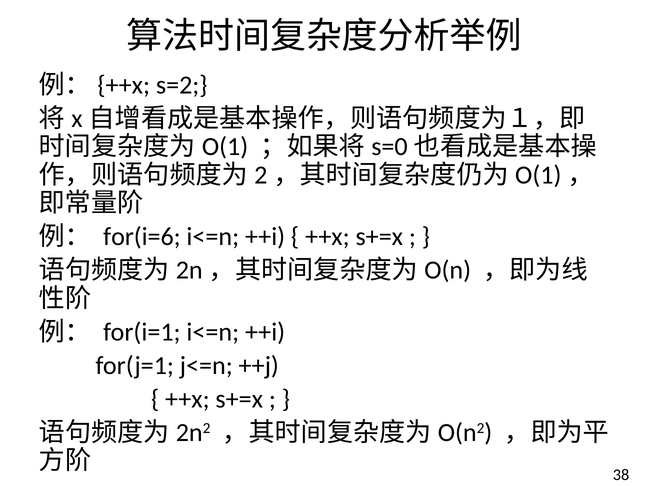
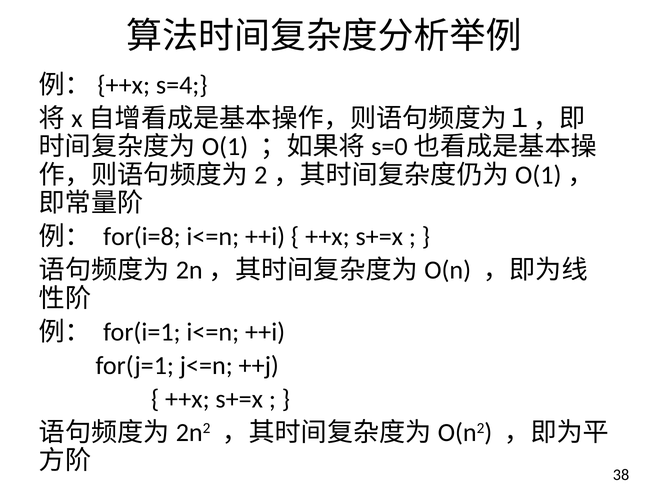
s=2: s=2 -> s=4
for(i=6: for(i=6 -> for(i=8
